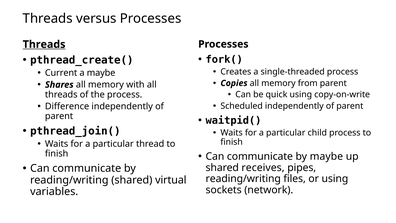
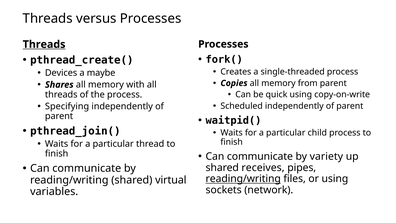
Current: Current -> Devices
Difference: Difference -> Specifying
by maybe: maybe -> variety
reading/writing at (243, 179) underline: none -> present
